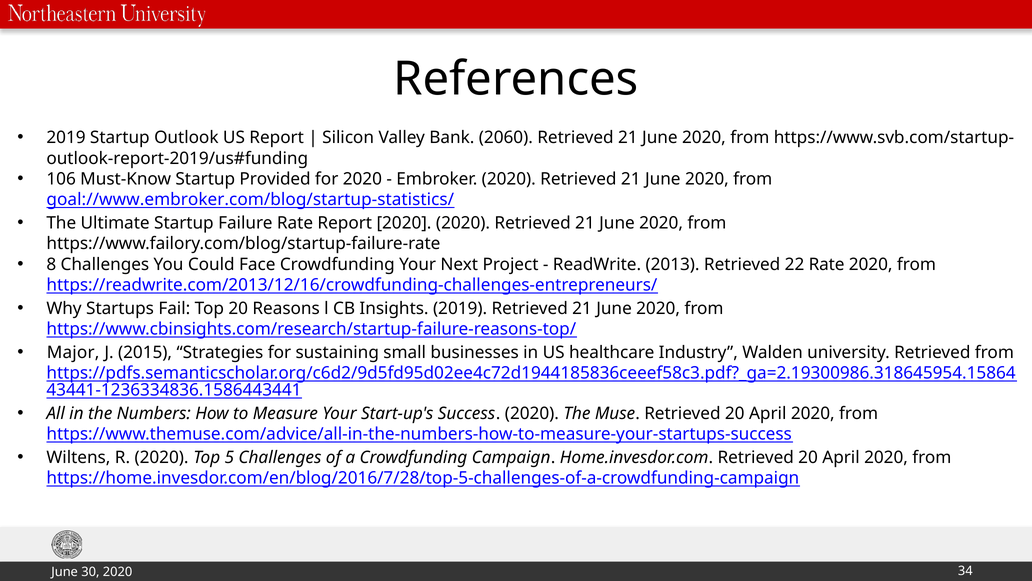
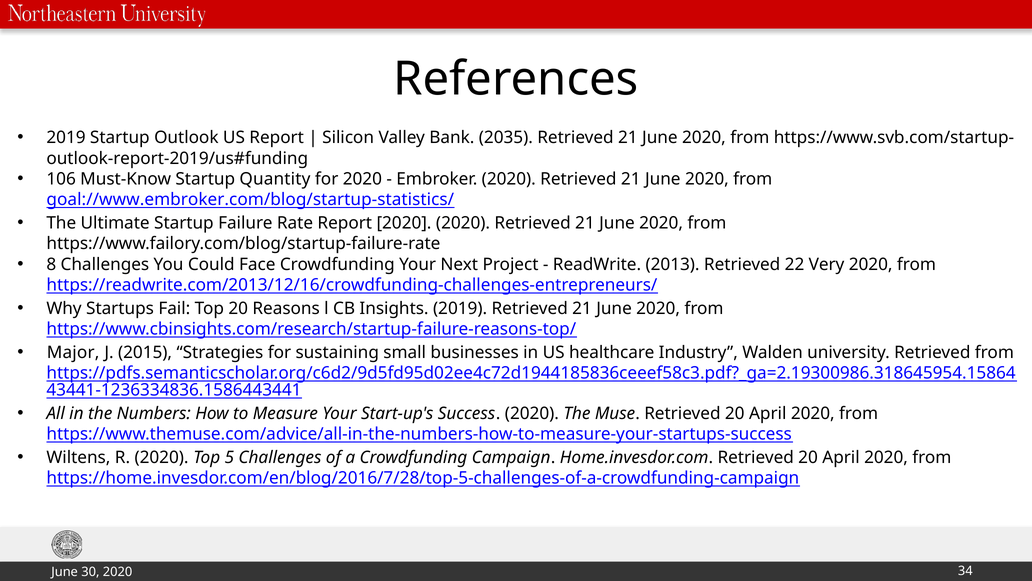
2060: 2060 -> 2035
Provided: Provided -> Quantity
22 Rate: Rate -> Very
